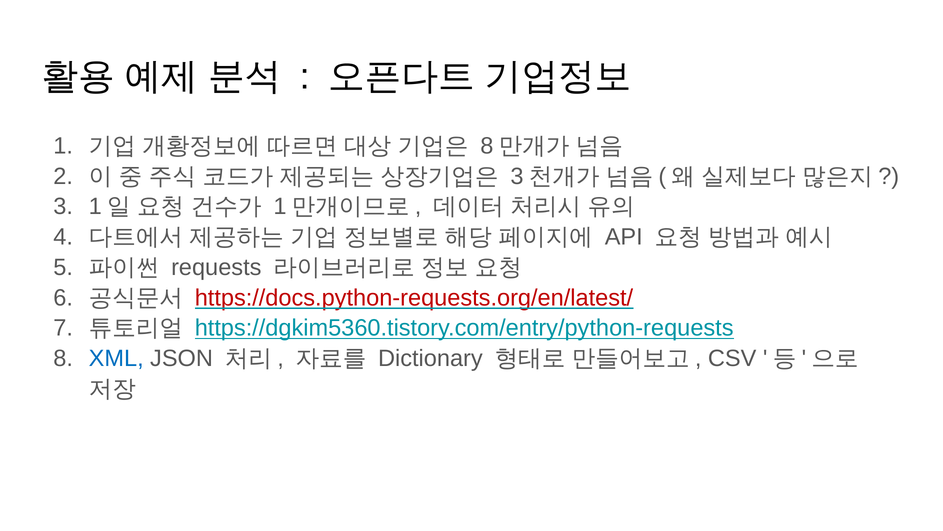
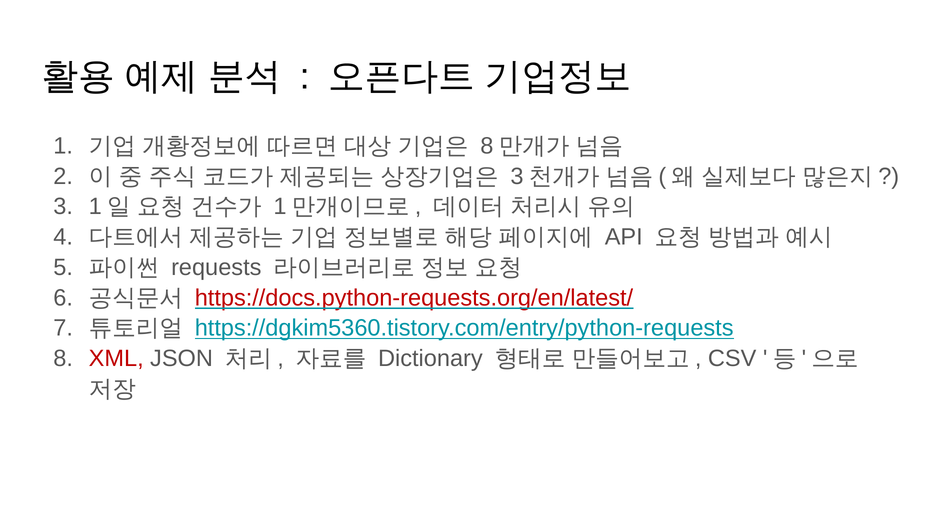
XML colour: blue -> red
